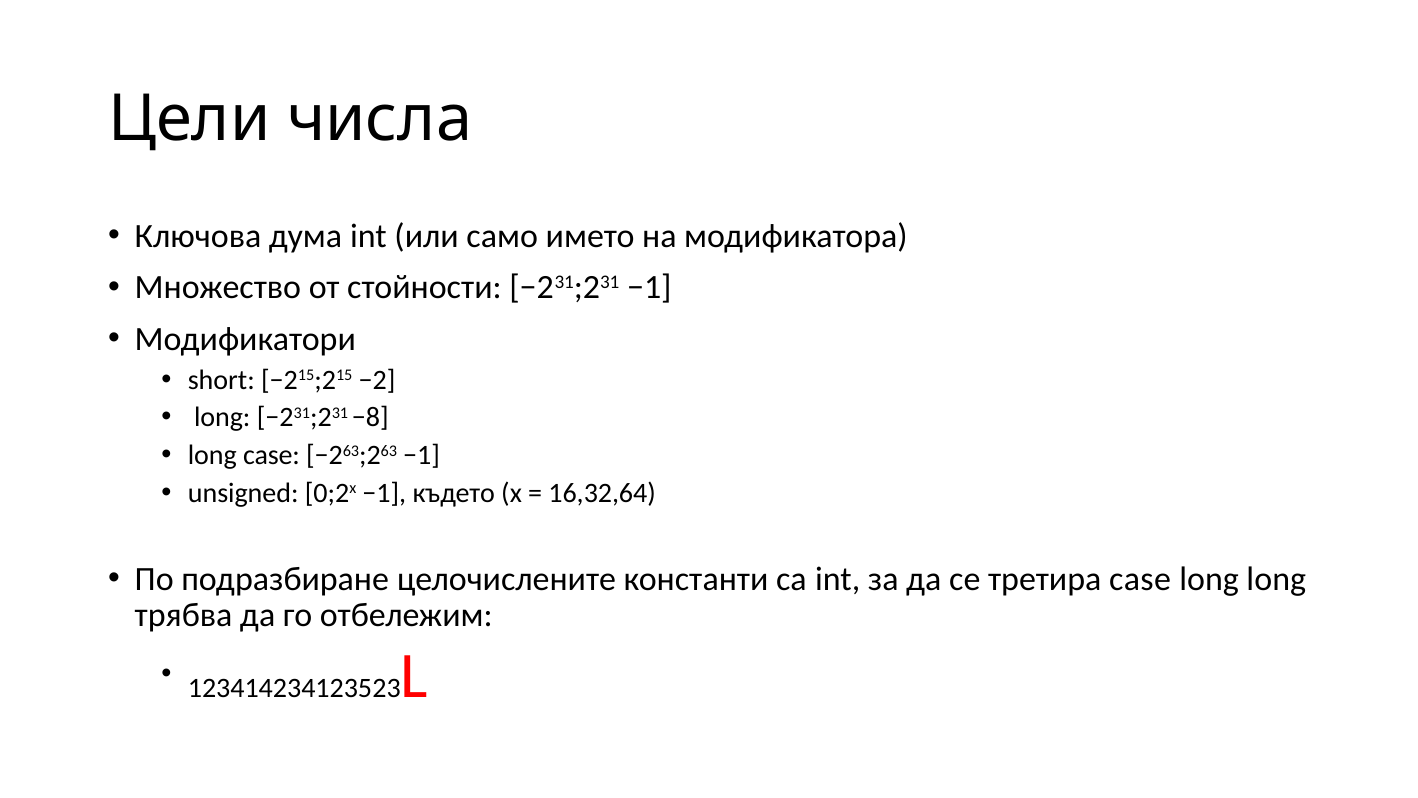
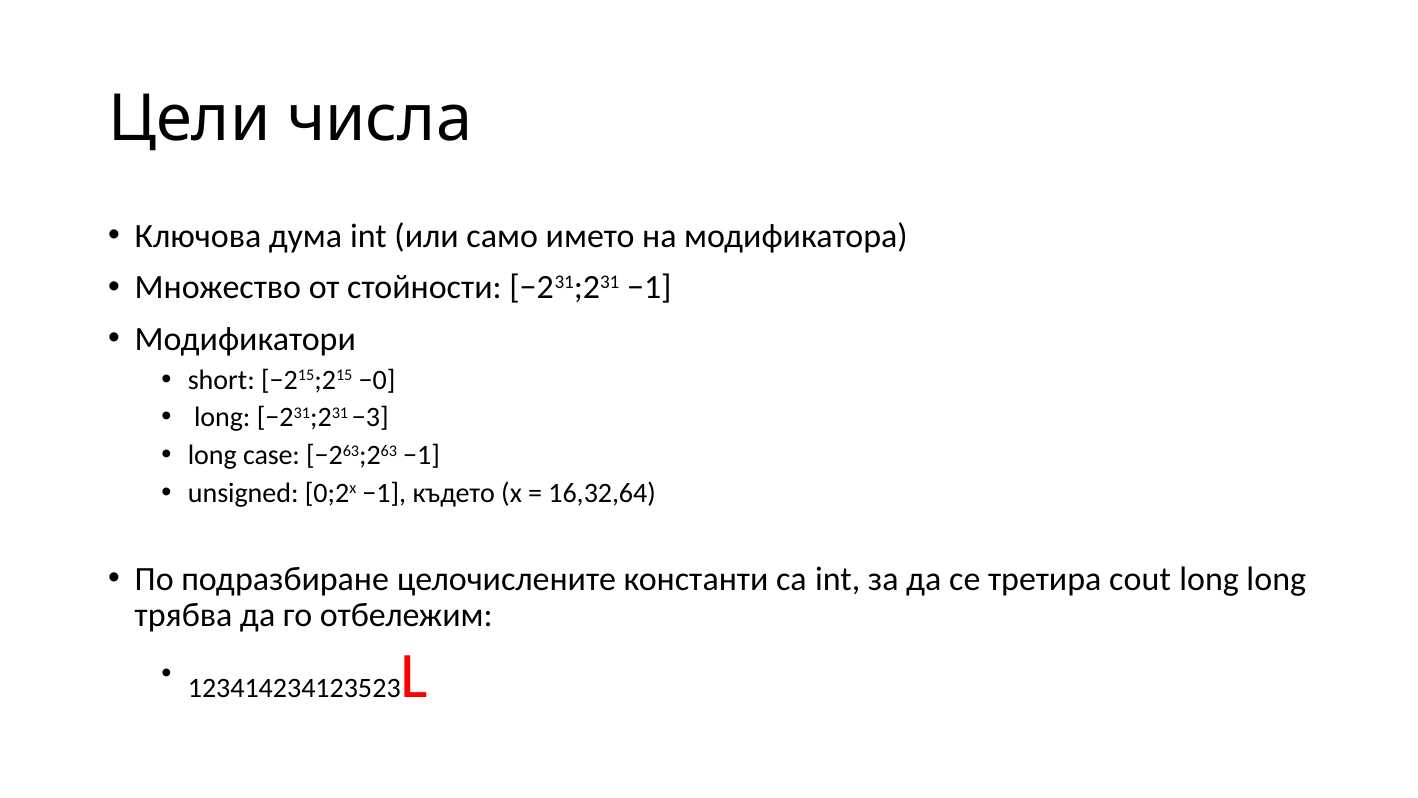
−2: −2 -> −0
−8: −8 -> −3
третира case: case -> cout
